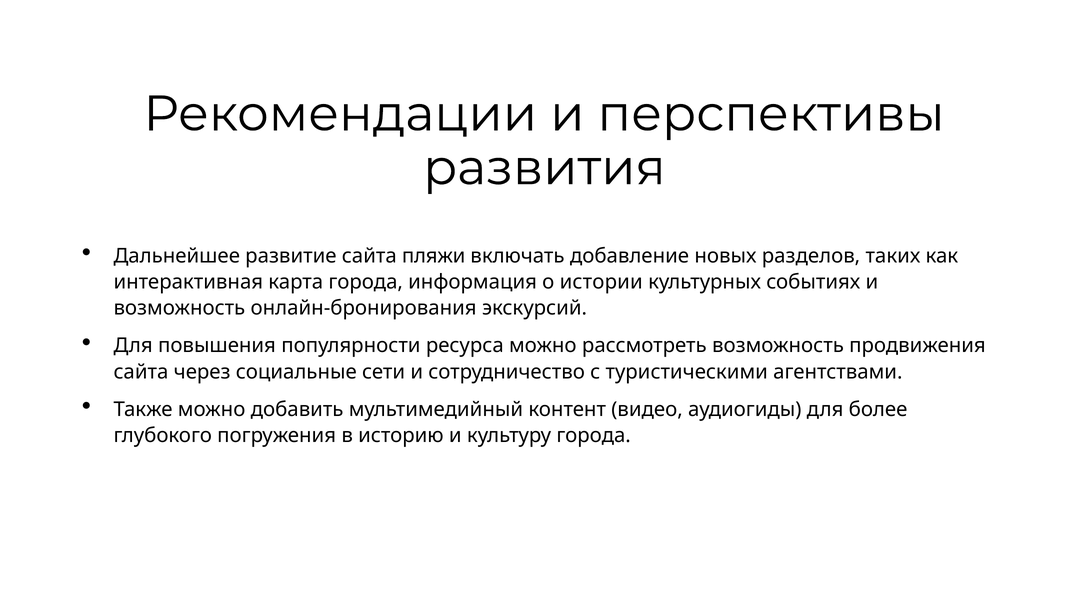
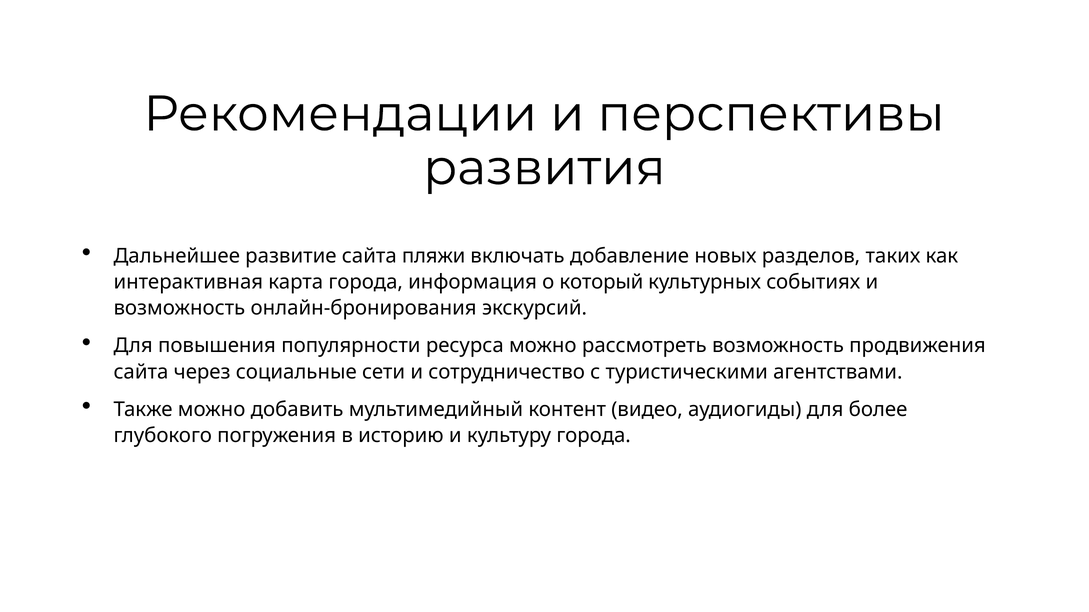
истории: истории -> который
